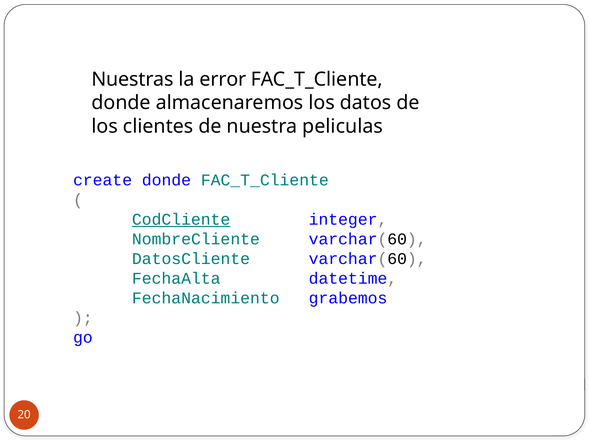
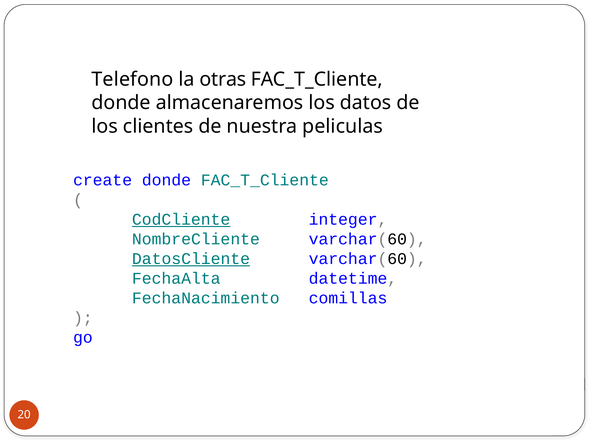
Nuestras: Nuestras -> Telefono
error: error -> otras
DatosCliente underline: none -> present
grabemos: grabemos -> comillas
